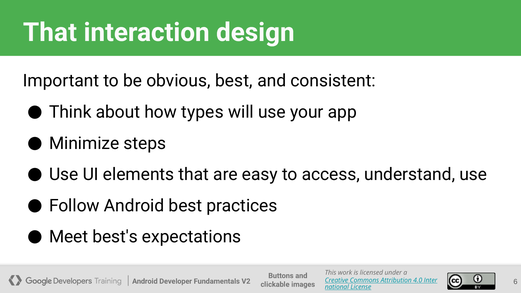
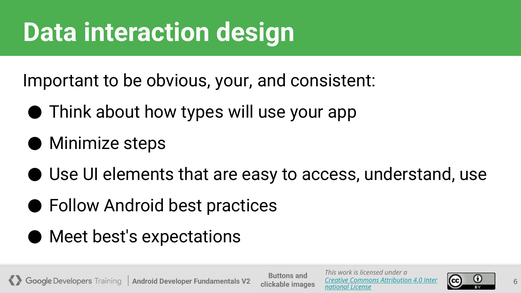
That at (50, 32): That -> Data
obvious best: best -> your
